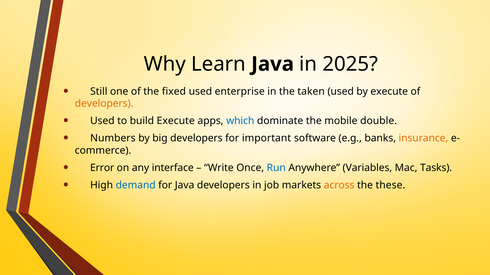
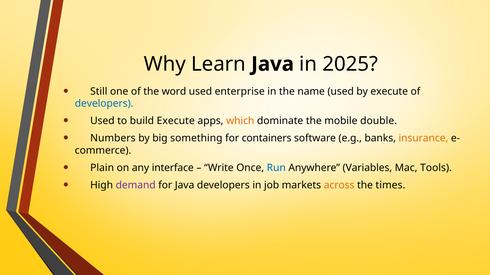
fixed: fixed -> word
taken: taken -> name
developers at (104, 104) colour: orange -> blue
which colour: blue -> orange
big developers: developers -> something
important: important -> containers
Error: Error -> Plain
Tasks: Tasks -> Tools
demand colour: blue -> purple
these: these -> times
